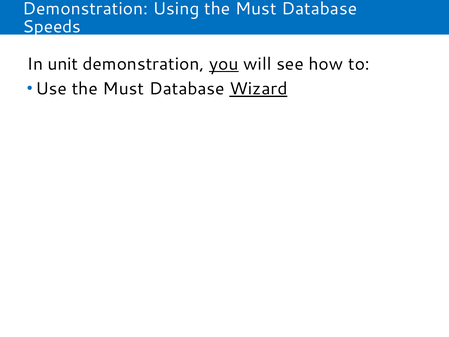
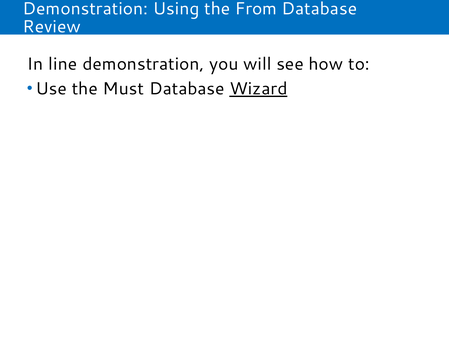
Using the Must: Must -> From
Speeds: Speeds -> Review
unit: unit -> line
you underline: present -> none
